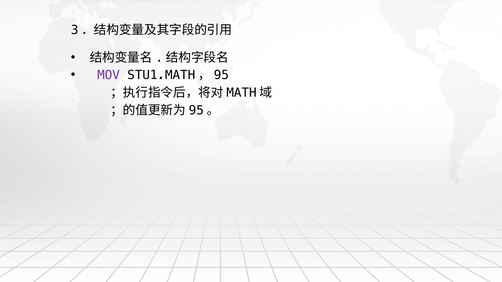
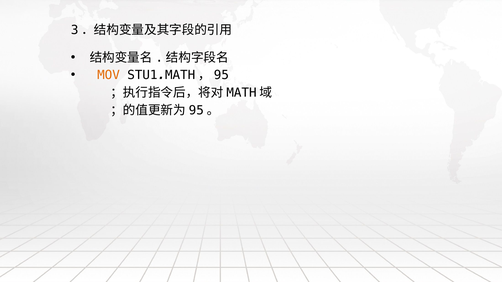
MOV colour: purple -> orange
